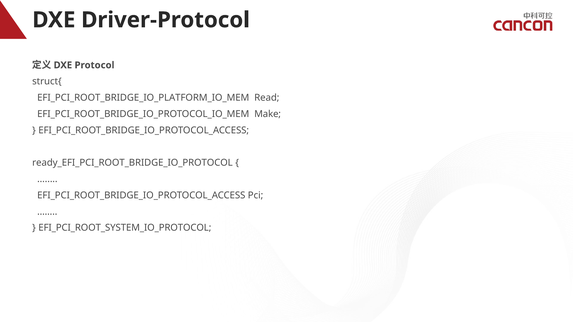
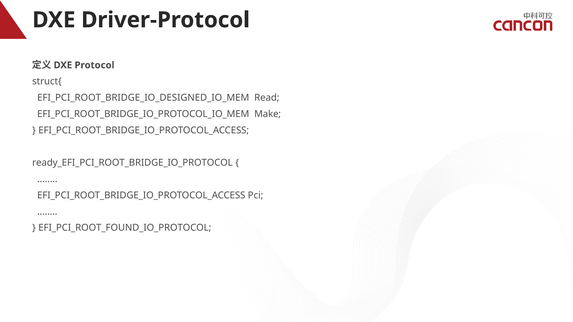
EFI_PCI_ROOT_BRIDGE_IO_PLATFORM_IO_MEM: EFI_PCI_ROOT_BRIDGE_IO_PLATFORM_IO_MEM -> EFI_PCI_ROOT_BRIDGE_IO_DESIGNED_IO_MEM
EFI_PCI_ROOT_SYSTEM_IO_PROTOCOL: EFI_PCI_ROOT_SYSTEM_IO_PROTOCOL -> EFI_PCI_ROOT_FOUND_IO_PROTOCOL
